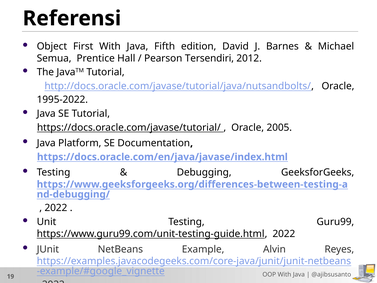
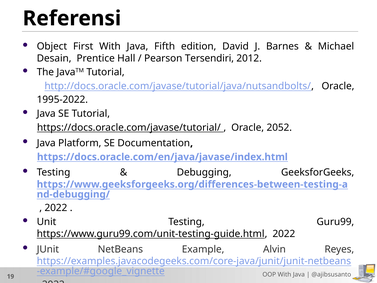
Semua: Semua -> Desain
2005: 2005 -> 2052
